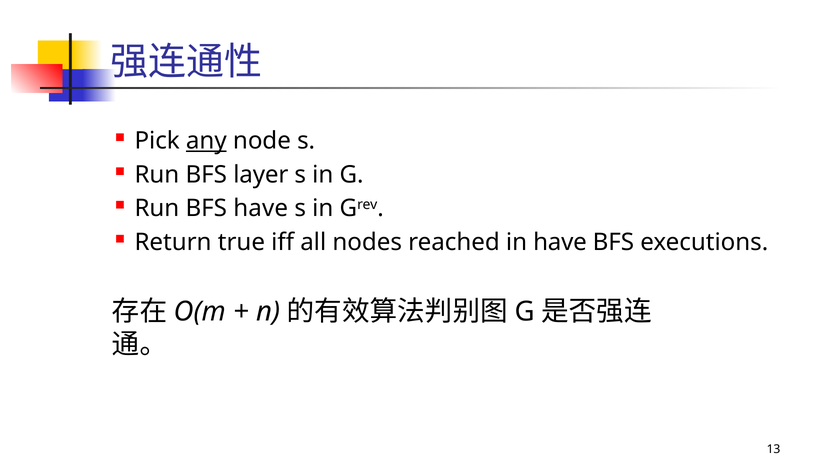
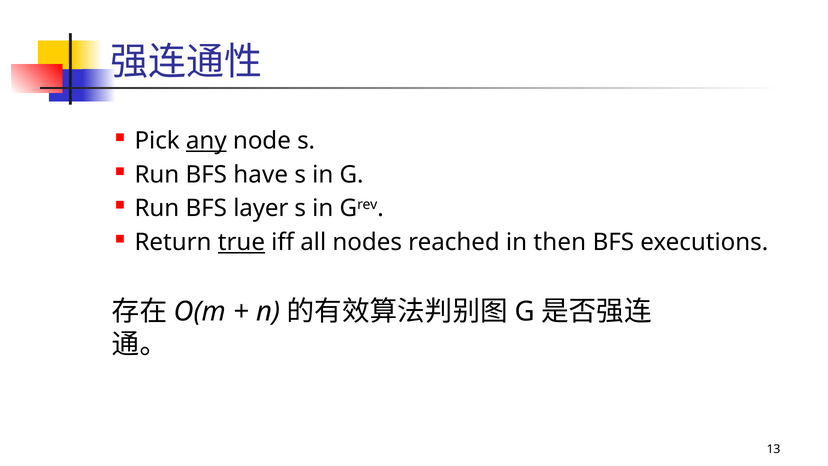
layer: layer -> have
BFS have: have -> layer
true underline: none -> present
in have: have -> then
